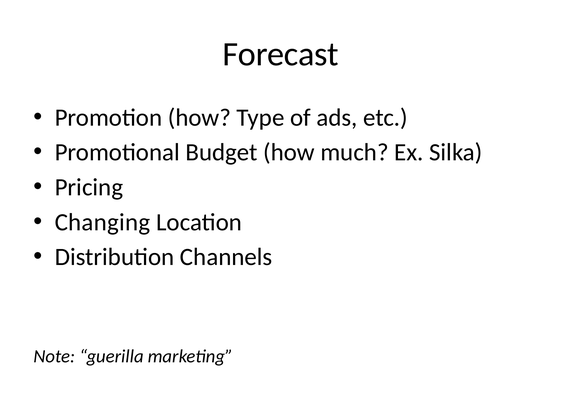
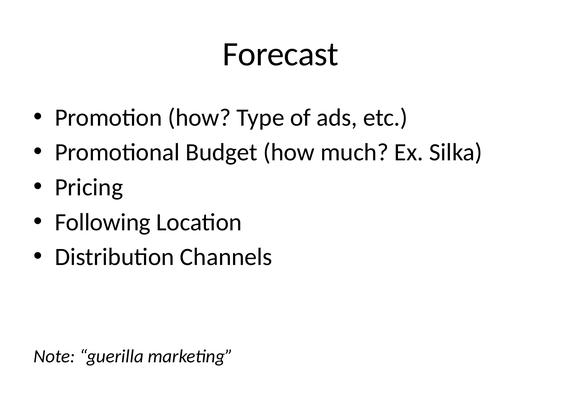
Changing: Changing -> Following
